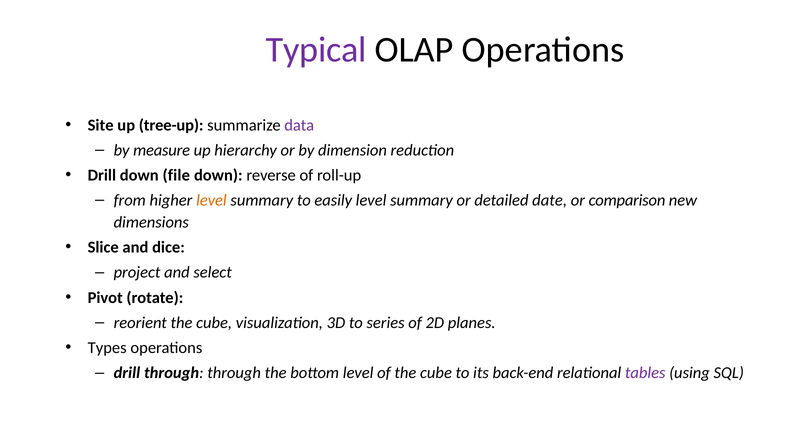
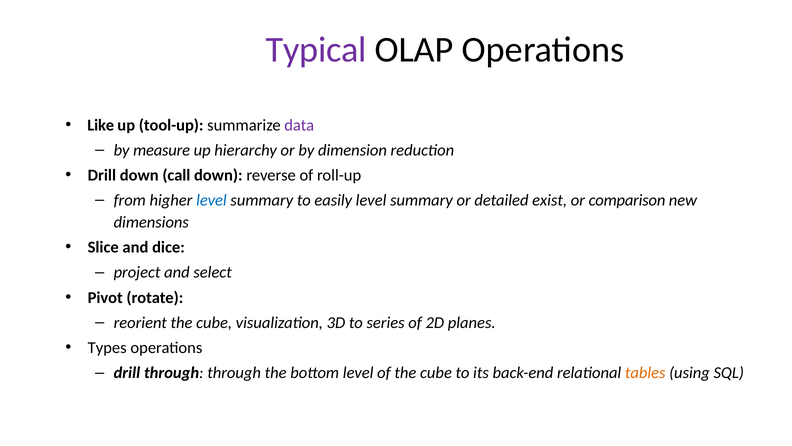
Site: Site -> Like
tree-up: tree-up -> tool-up
file: file -> call
level at (211, 200) colour: orange -> blue
date: date -> exist
tables colour: purple -> orange
